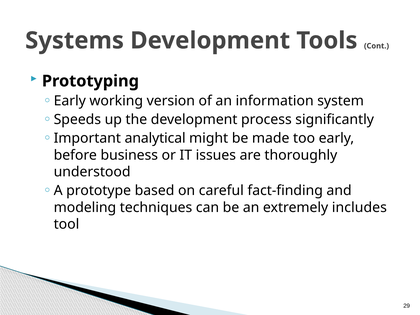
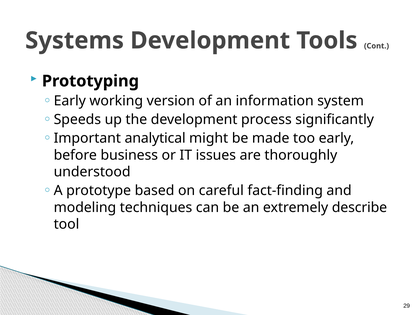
includes: includes -> describe
